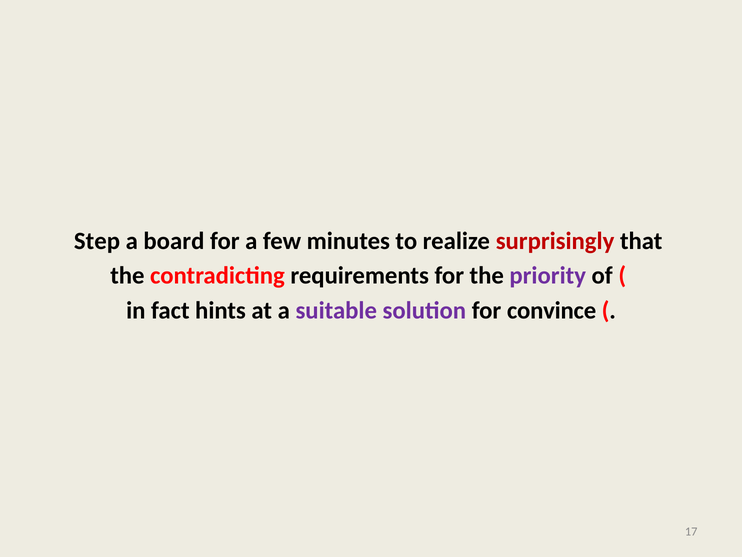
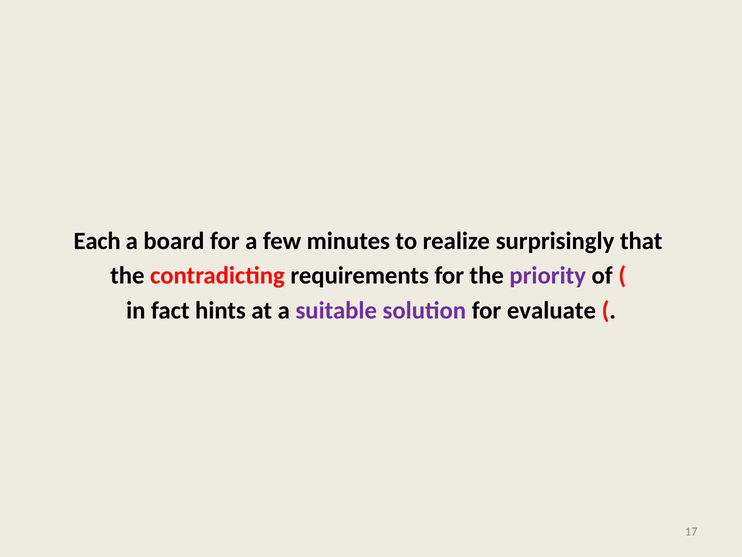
Step: Step -> Each
surprisingly colour: red -> black
convince: convince -> evaluate
